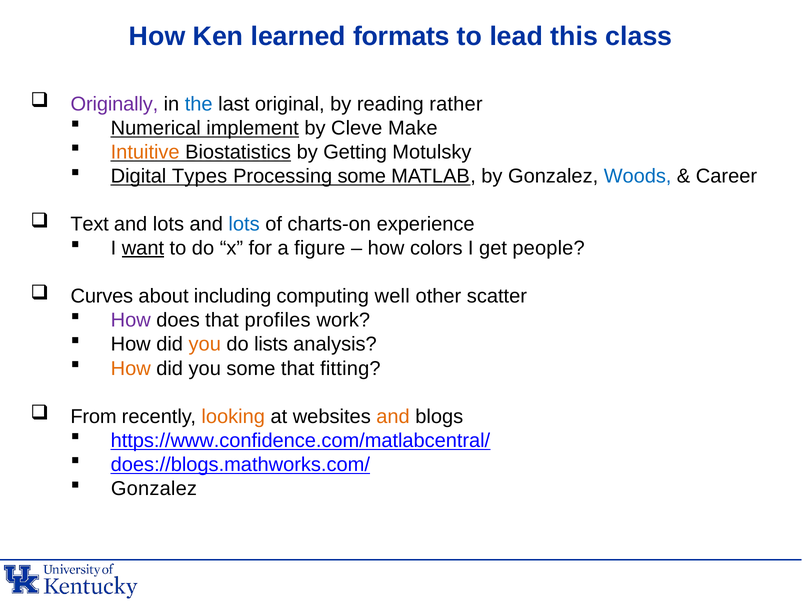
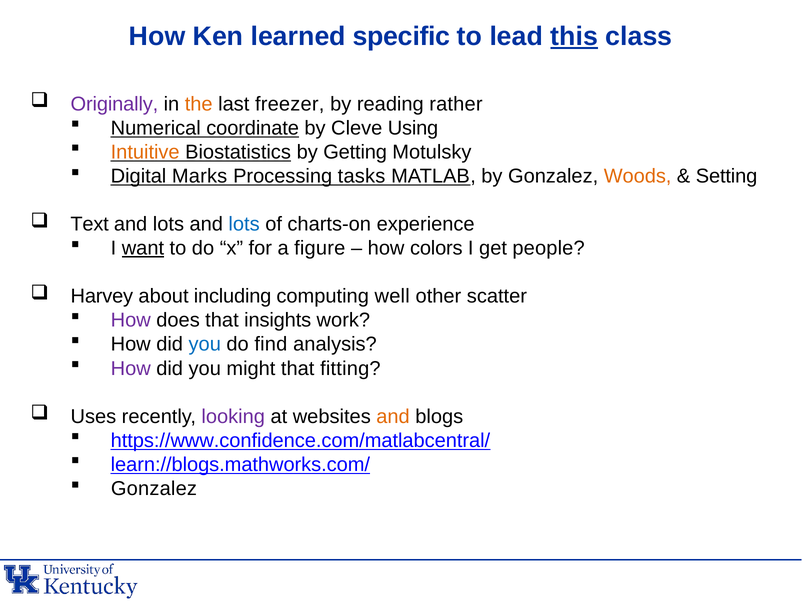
formats: formats -> specific
this underline: none -> present
the colour: blue -> orange
original: original -> freezer
implement: implement -> coordinate
Make: Make -> Using
Types: Types -> Marks
Processing some: some -> tasks
Woods colour: blue -> orange
Career: Career -> Setting
Curves: Curves -> Harvey
profiles: profiles -> insights
you at (205, 345) colour: orange -> blue
lists: lists -> find
How at (131, 369) colour: orange -> purple
you some: some -> might
From: From -> Uses
looking colour: orange -> purple
does://blogs.mathworks.com/: does://blogs.mathworks.com/ -> learn://blogs.mathworks.com/
